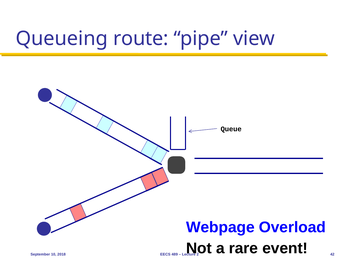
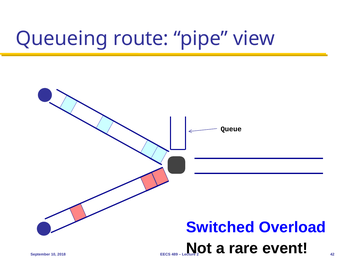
Webpage: Webpage -> Switched
